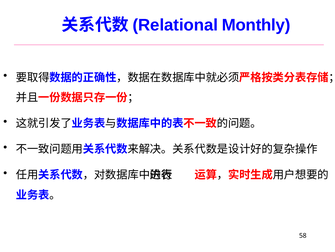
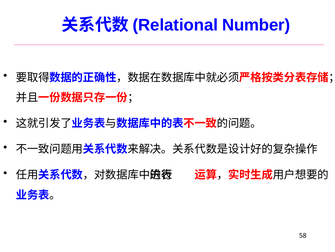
Monthly: Monthly -> Number
